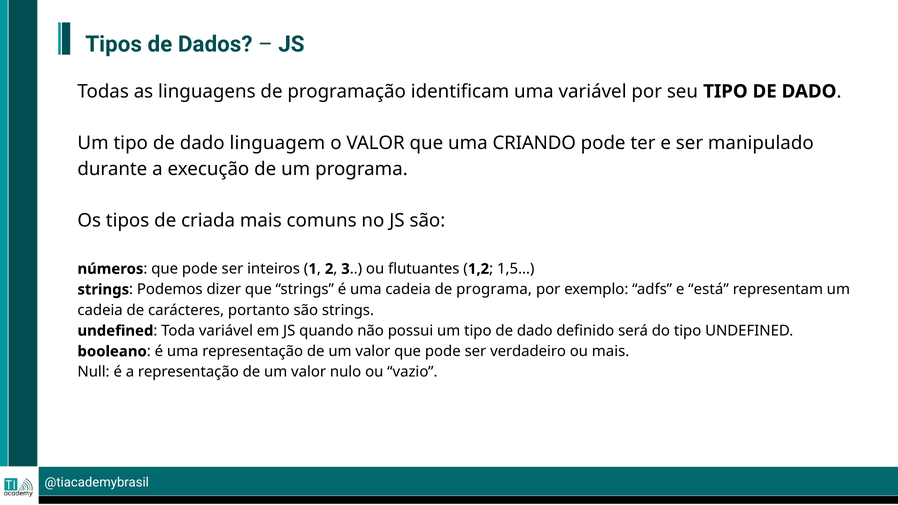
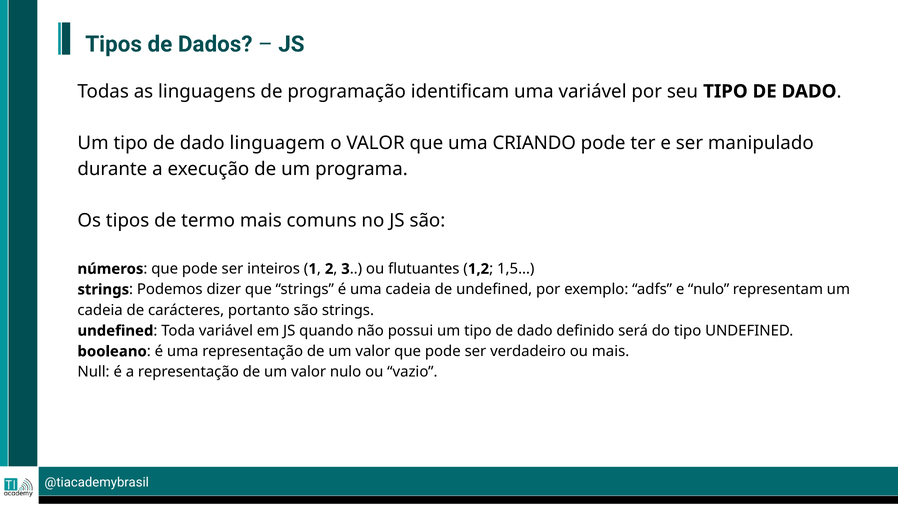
criada: criada -> termo
de programa: programa -> undefined
e está: está -> nulo
